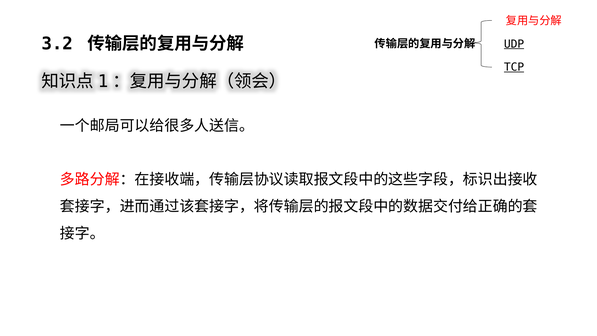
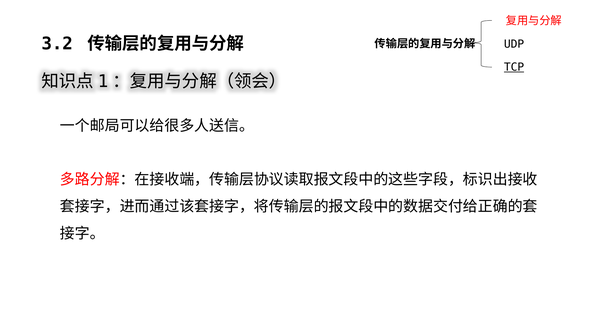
UDP underline: present -> none
